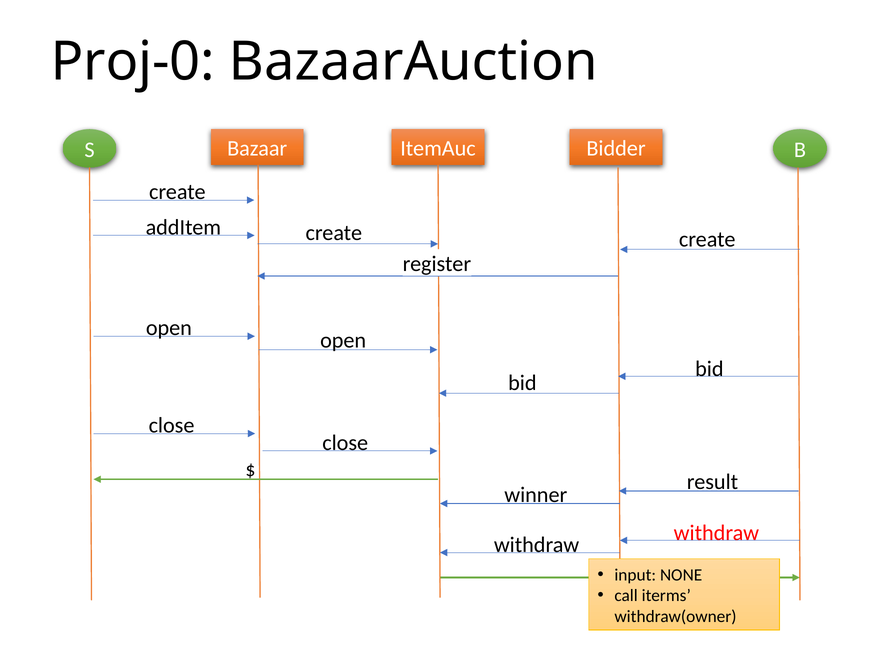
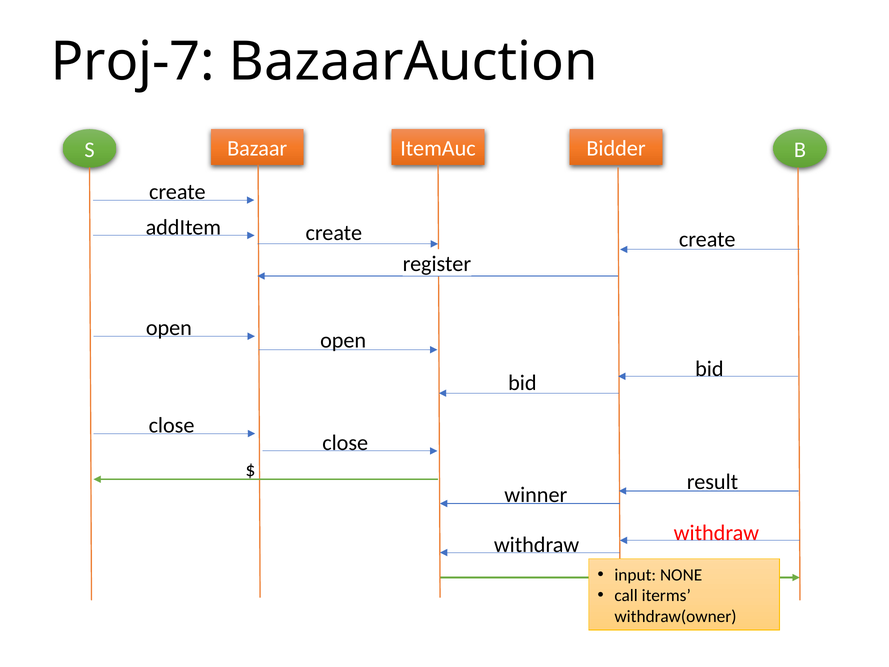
Proj-0: Proj-0 -> Proj-7
